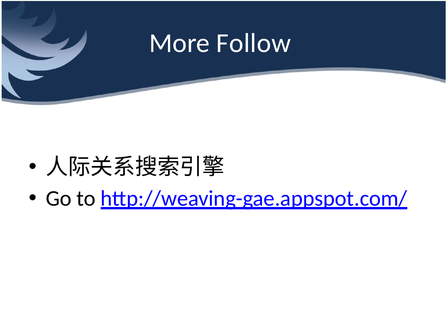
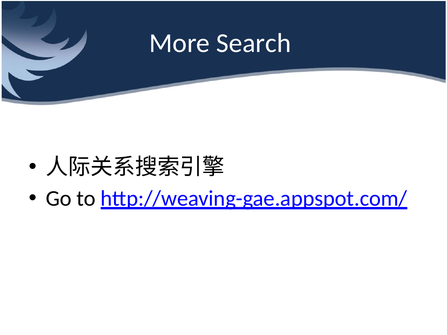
Follow: Follow -> Search
